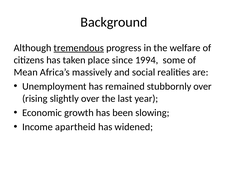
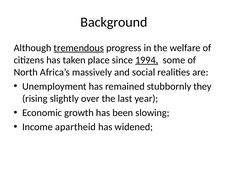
1994 underline: none -> present
Mean: Mean -> North
stubbornly over: over -> they
